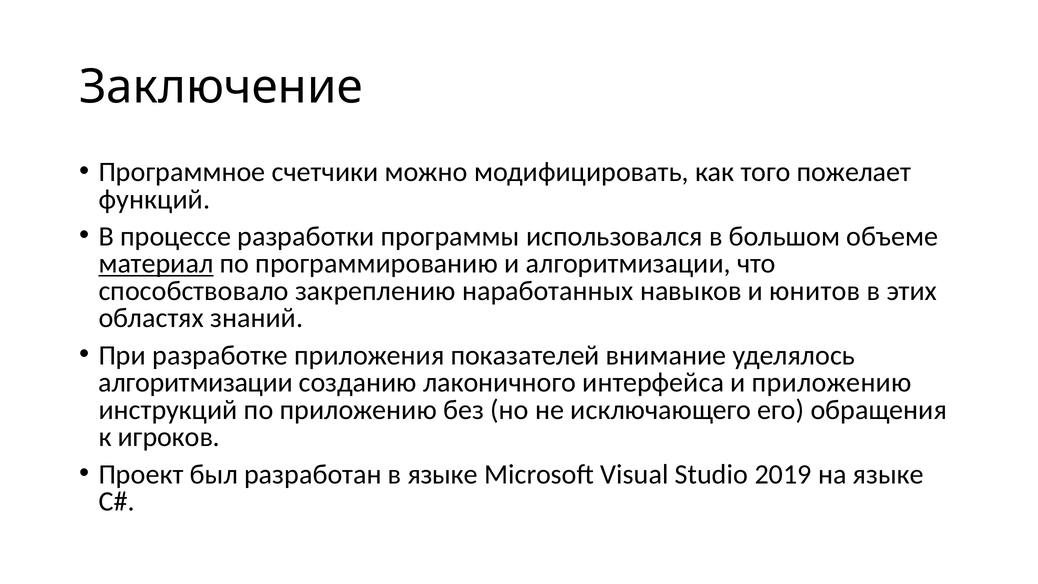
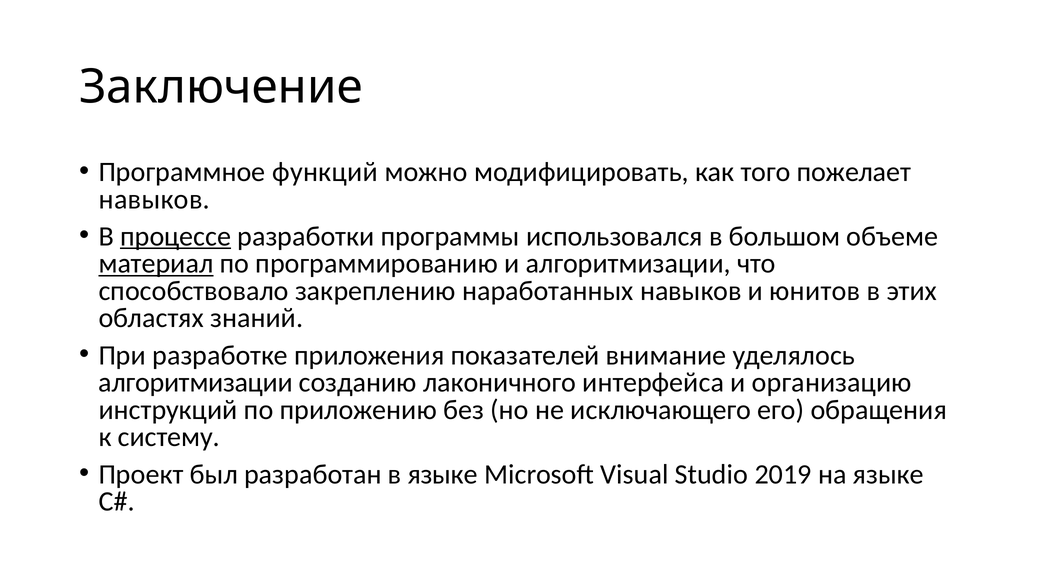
счетчики: счетчики -> функций
функций at (154, 199): функций -> навыков
процессе underline: none -> present
и приложению: приложению -> организацию
игроков: игроков -> систему
